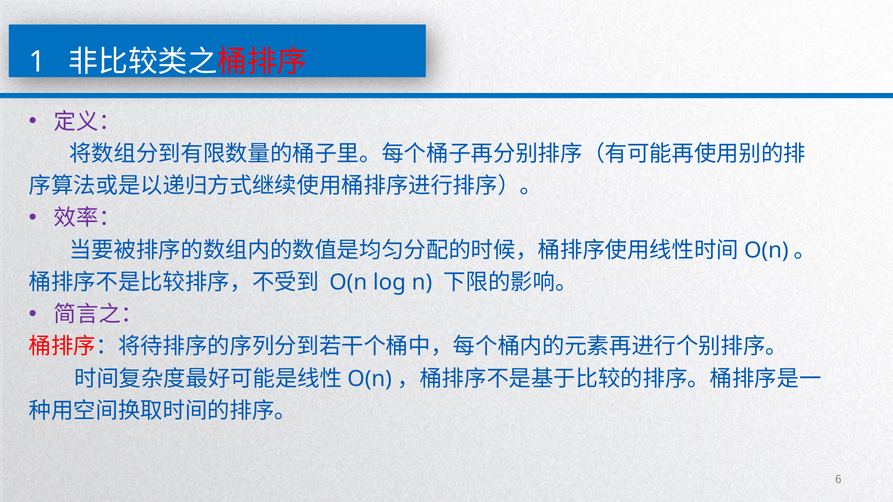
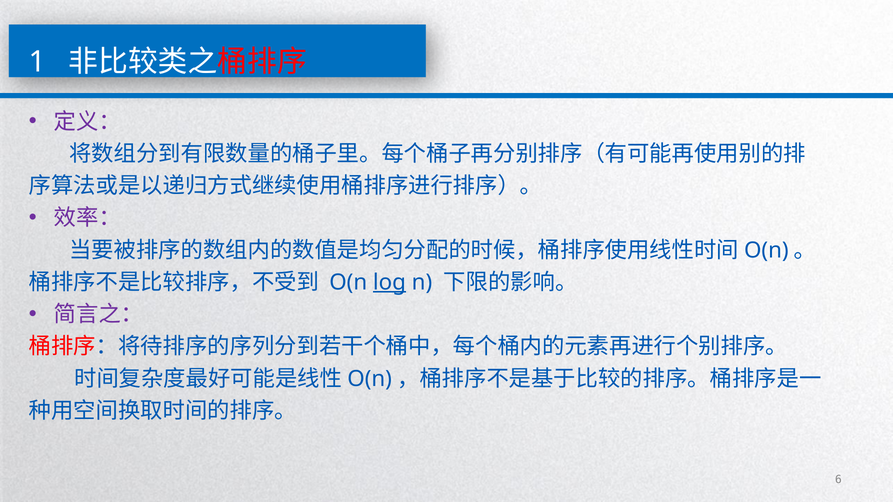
log underline: none -> present
